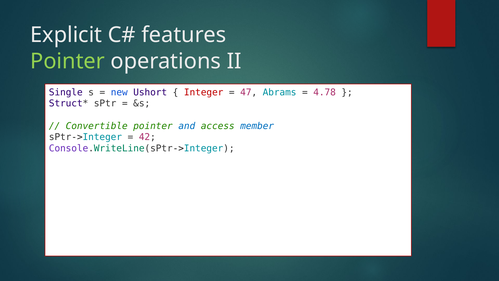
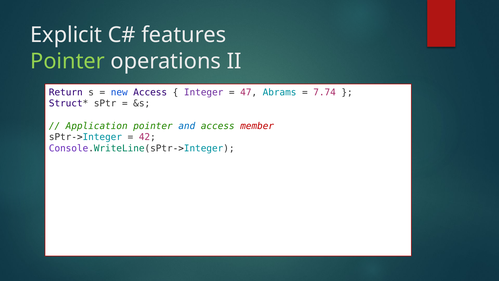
Single: Single -> Return
new Ushort: Ushort -> Access
Integer colour: red -> purple
4.78: 4.78 -> 7.74
Convertible: Convertible -> Application
member colour: blue -> red
